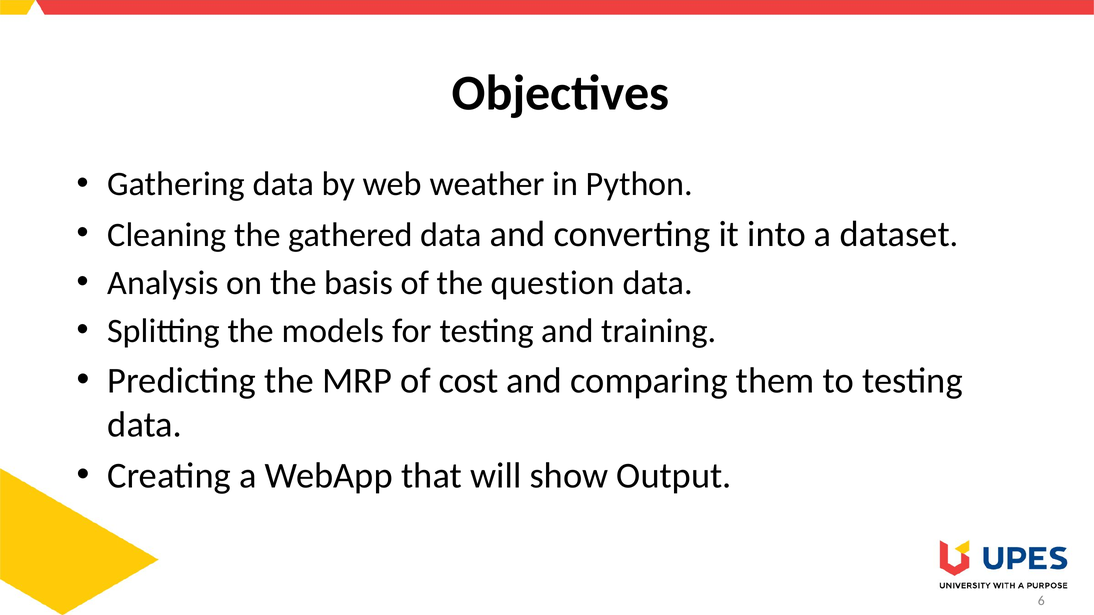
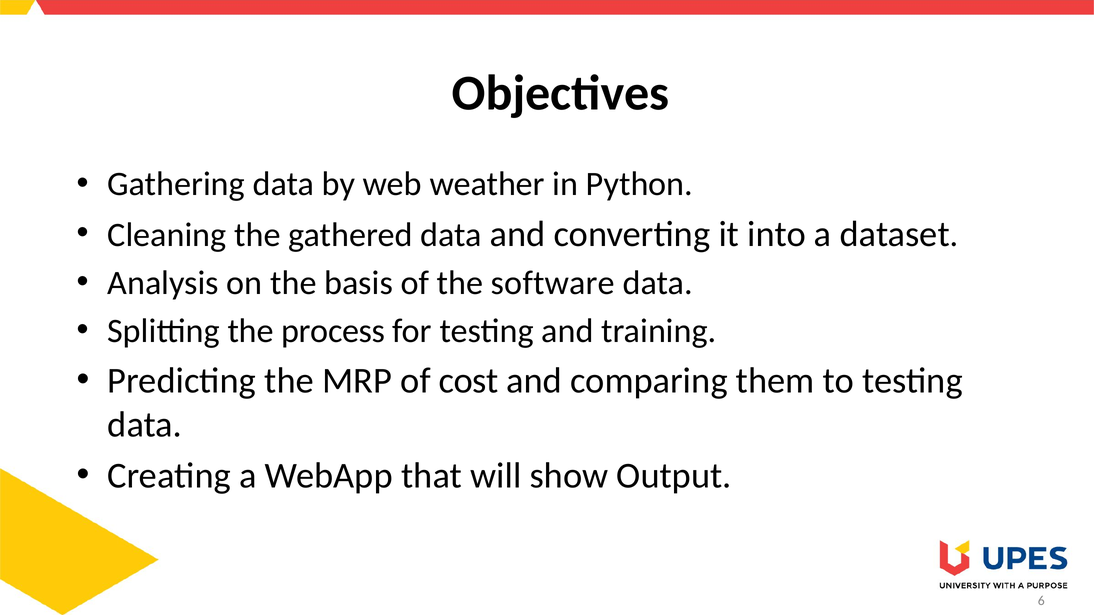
question: question -> software
models: models -> process
